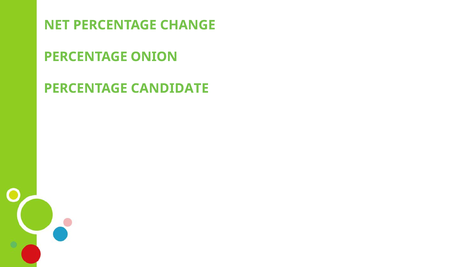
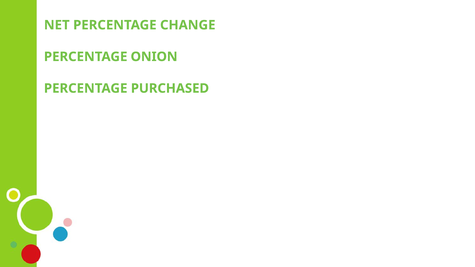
CANDIDATE: CANDIDATE -> PURCHASED
